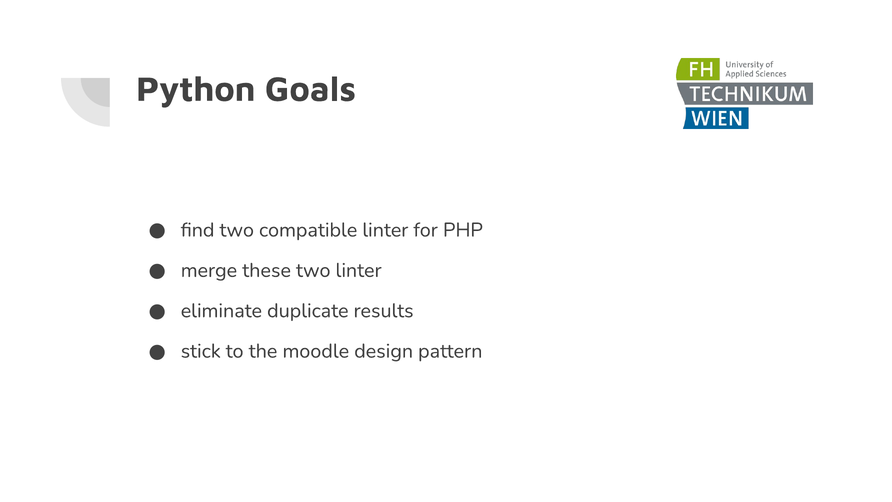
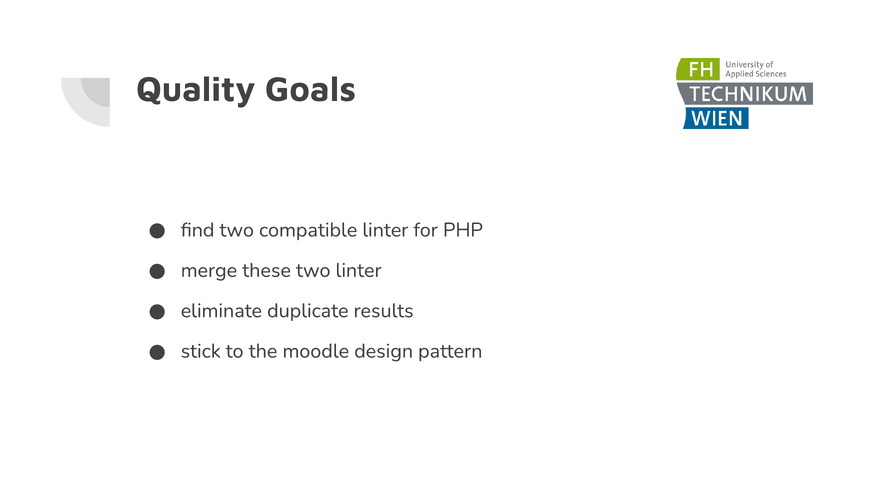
Python: Python -> Quality
